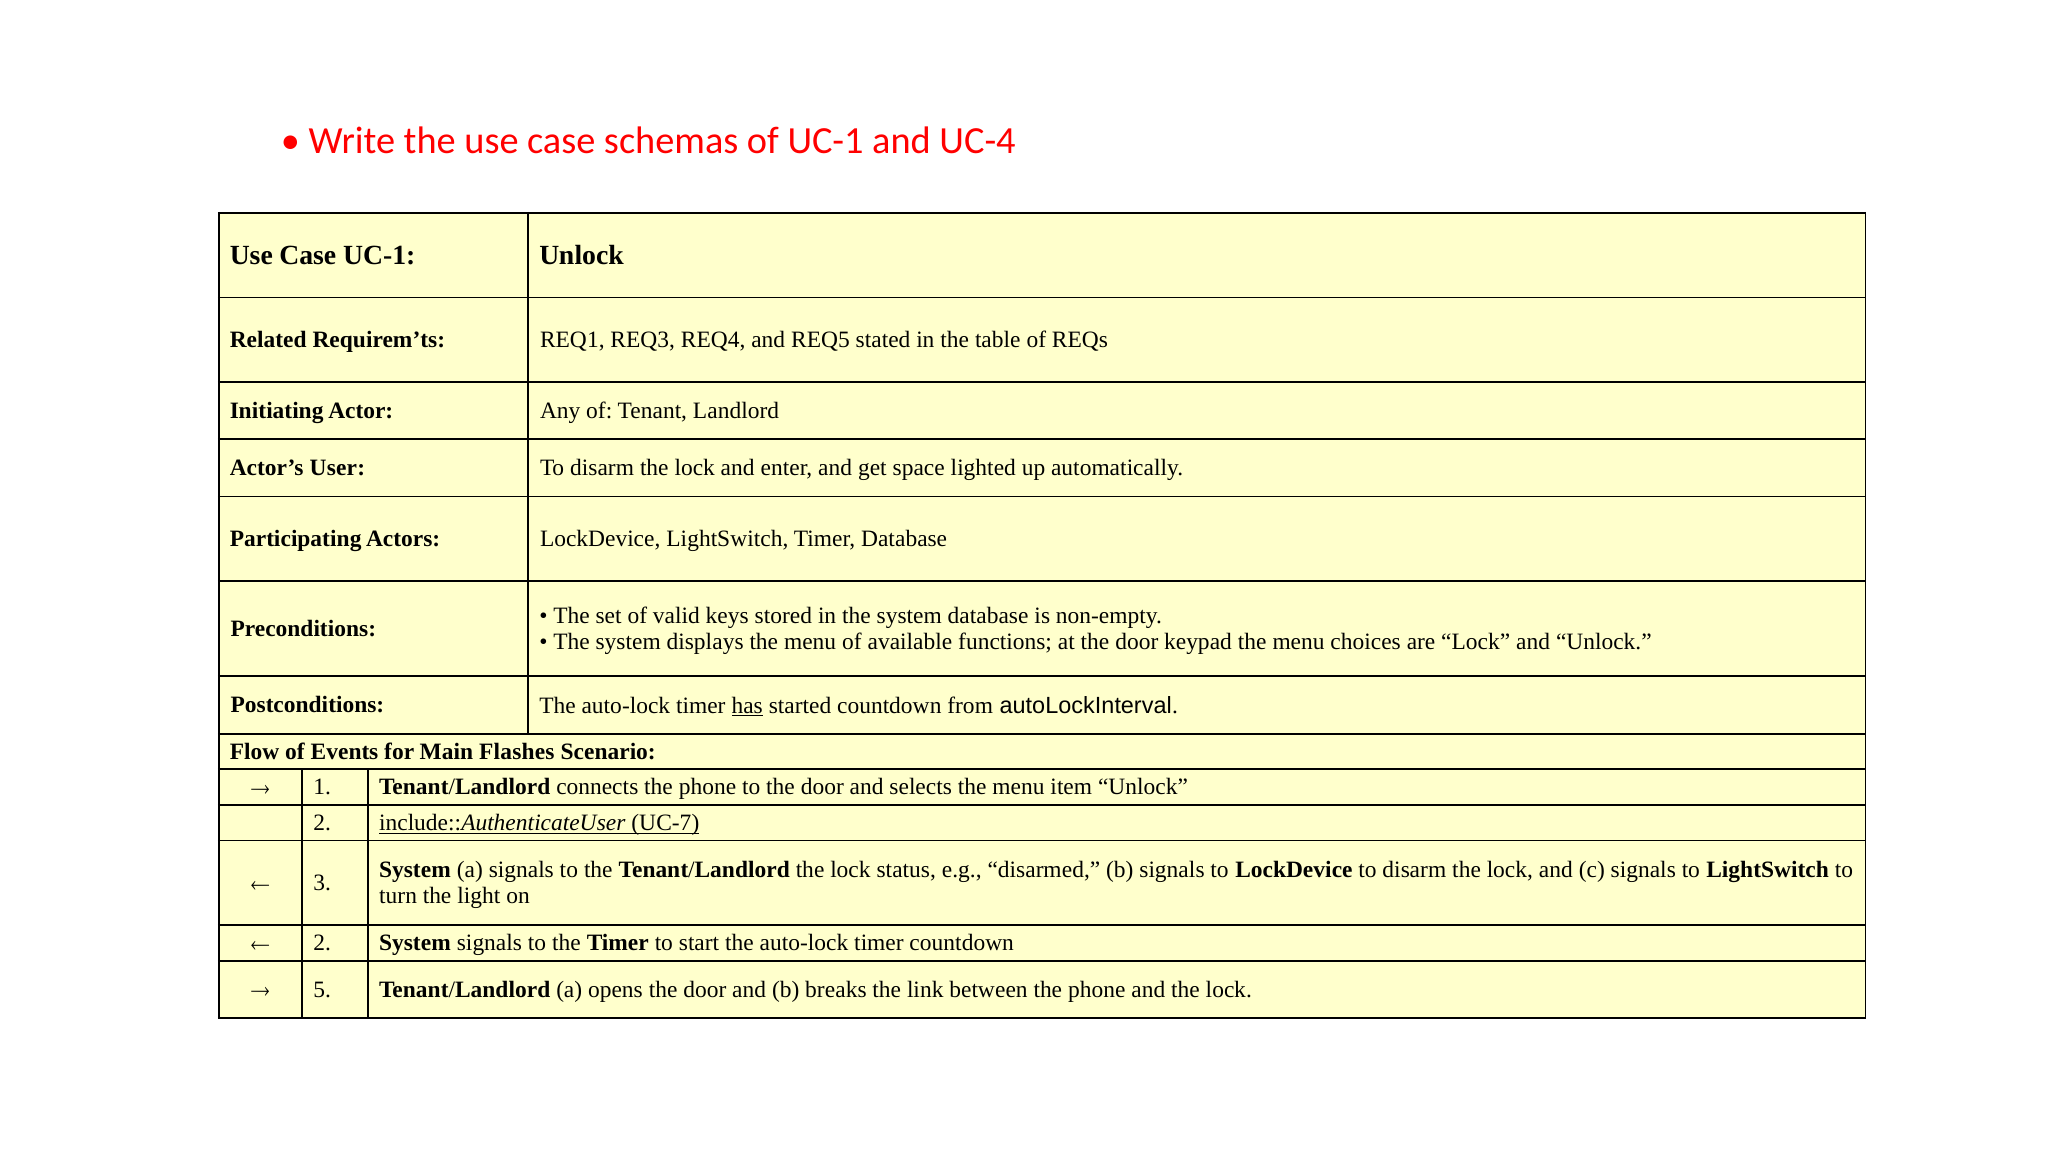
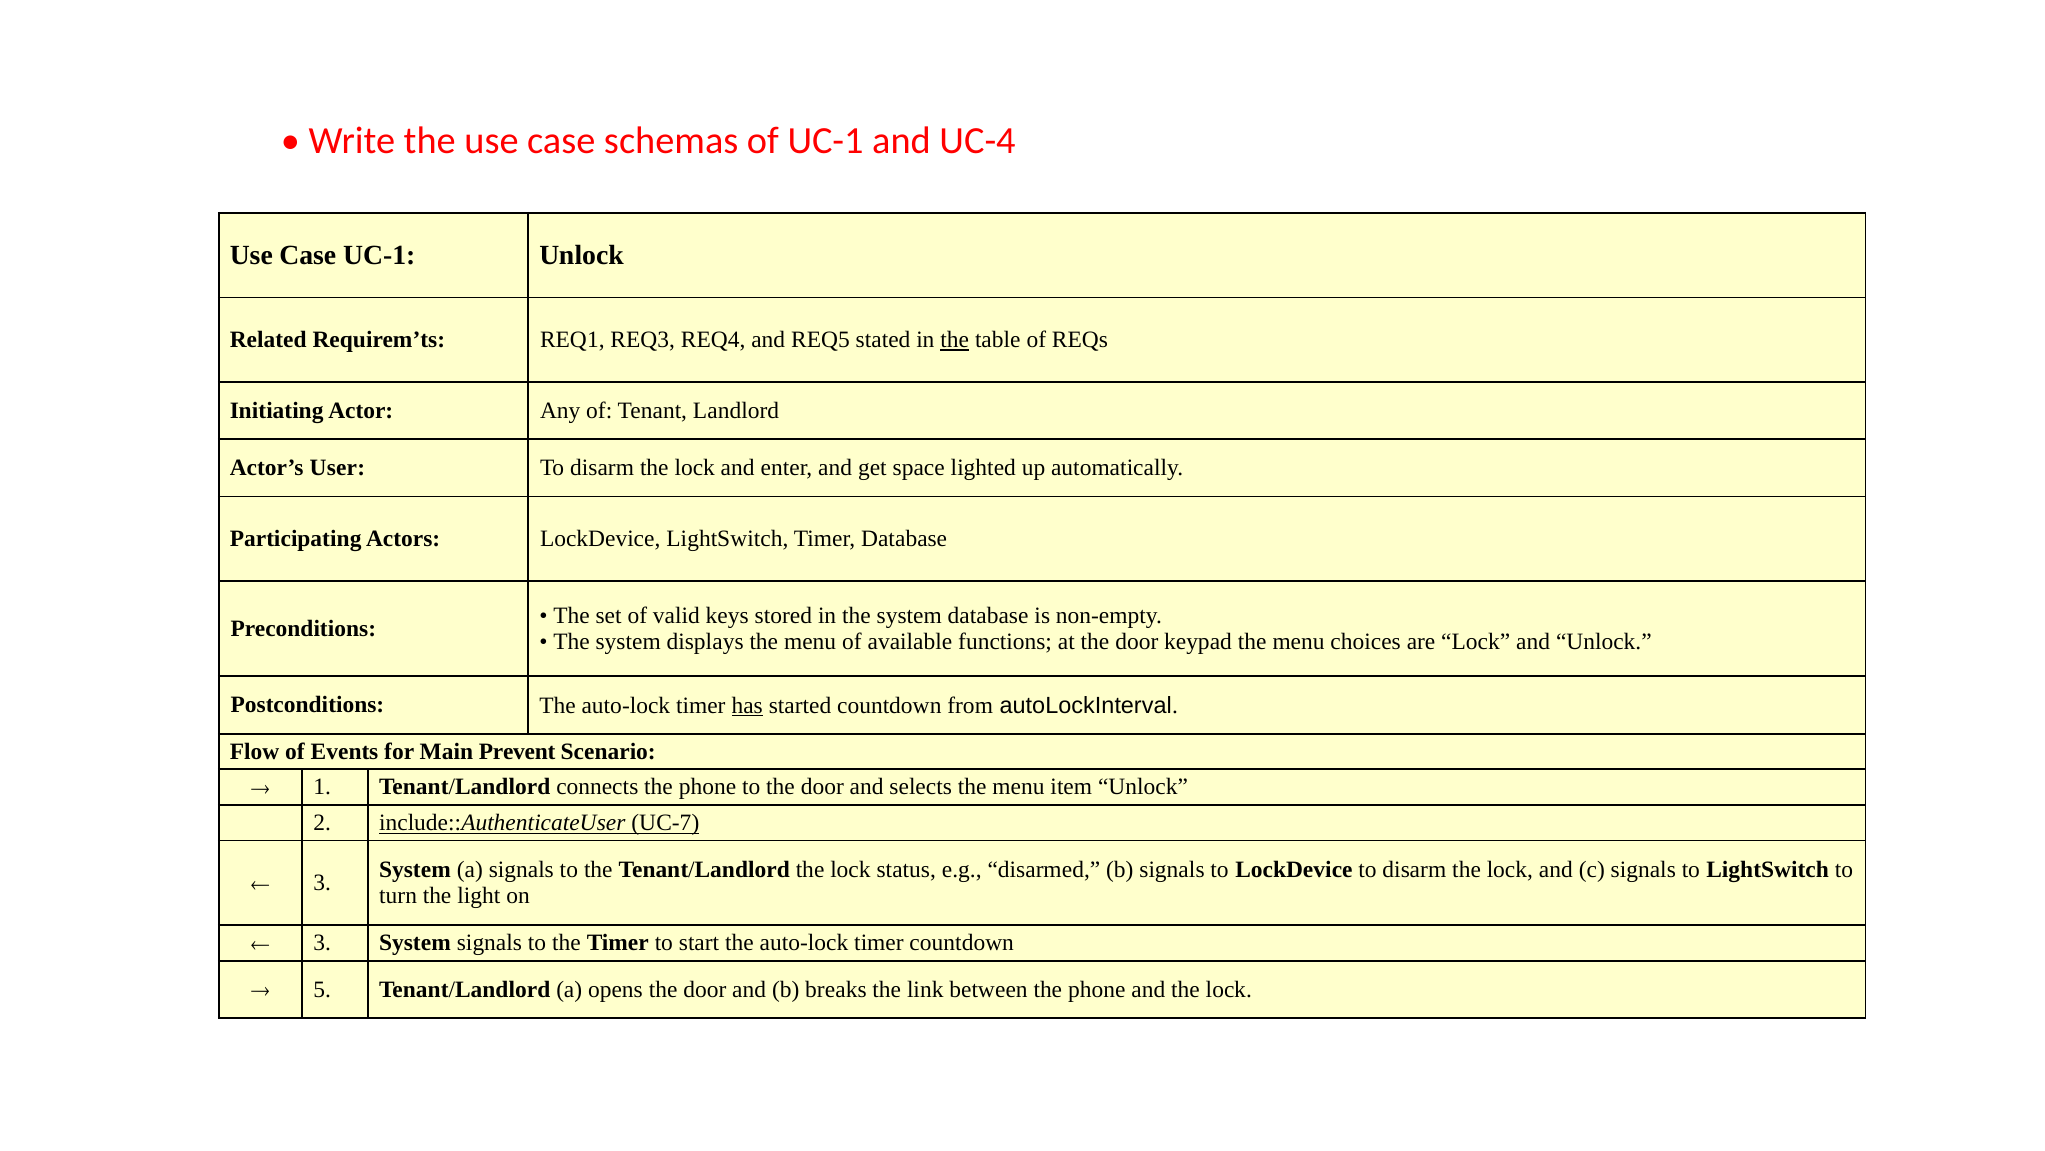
the at (955, 340) underline: none -> present
Flashes: Flashes -> Prevent
2 at (322, 942): 2 -> 3
